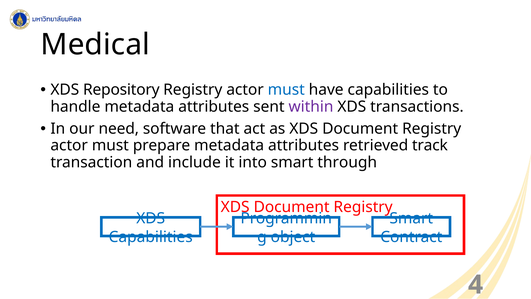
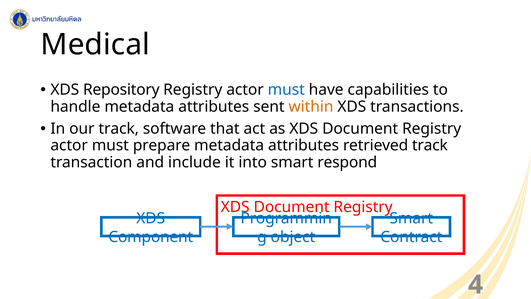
within colour: purple -> orange
our need: need -> track
through: through -> respond
Capabilities at (151, 237): Capabilities -> Component
